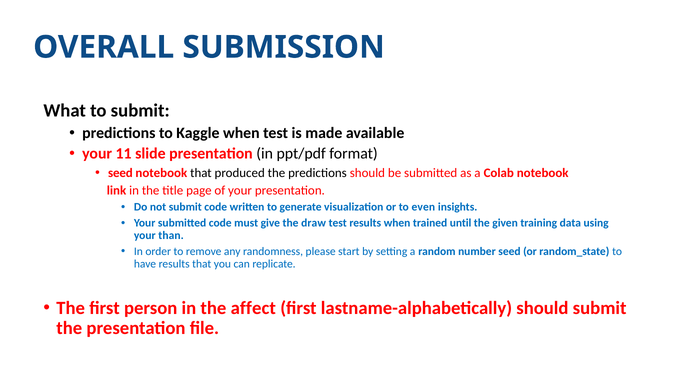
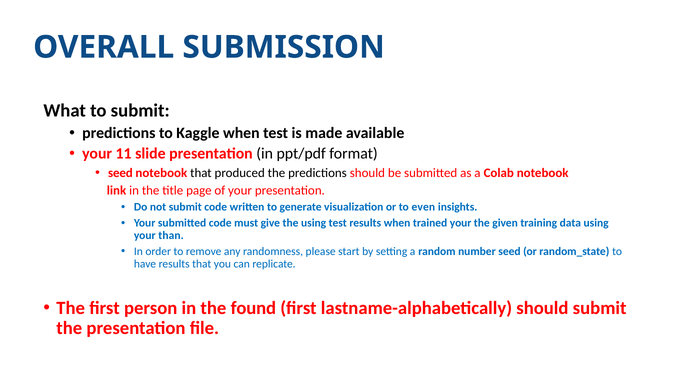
the draw: draw -> using
trained until: until -> your
affect: affect -> found
